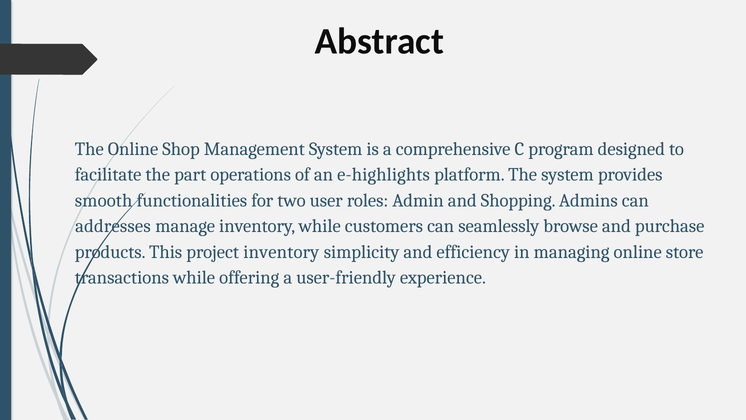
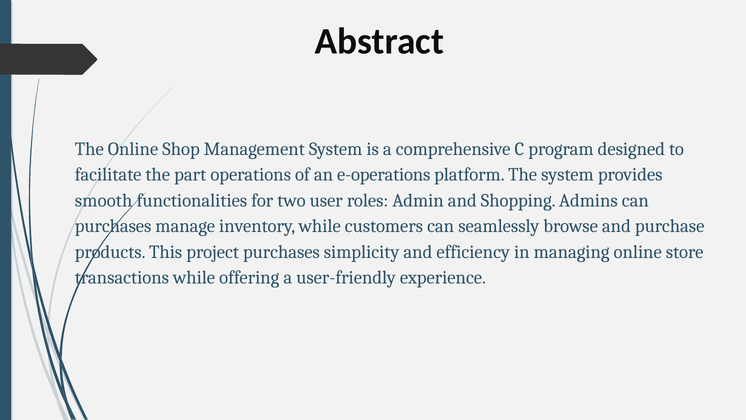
e-highlights: e-highlights -> e-operations
addresses at (113, 226): addresses -> purchases
project inventory: inventory -> purchases
